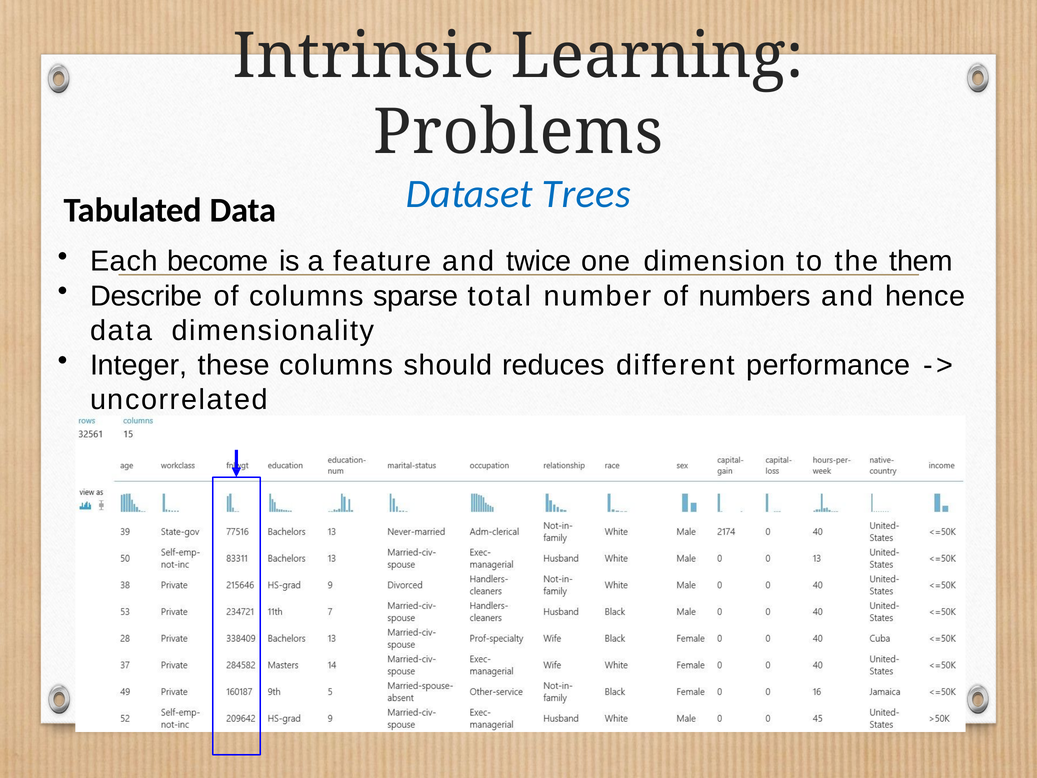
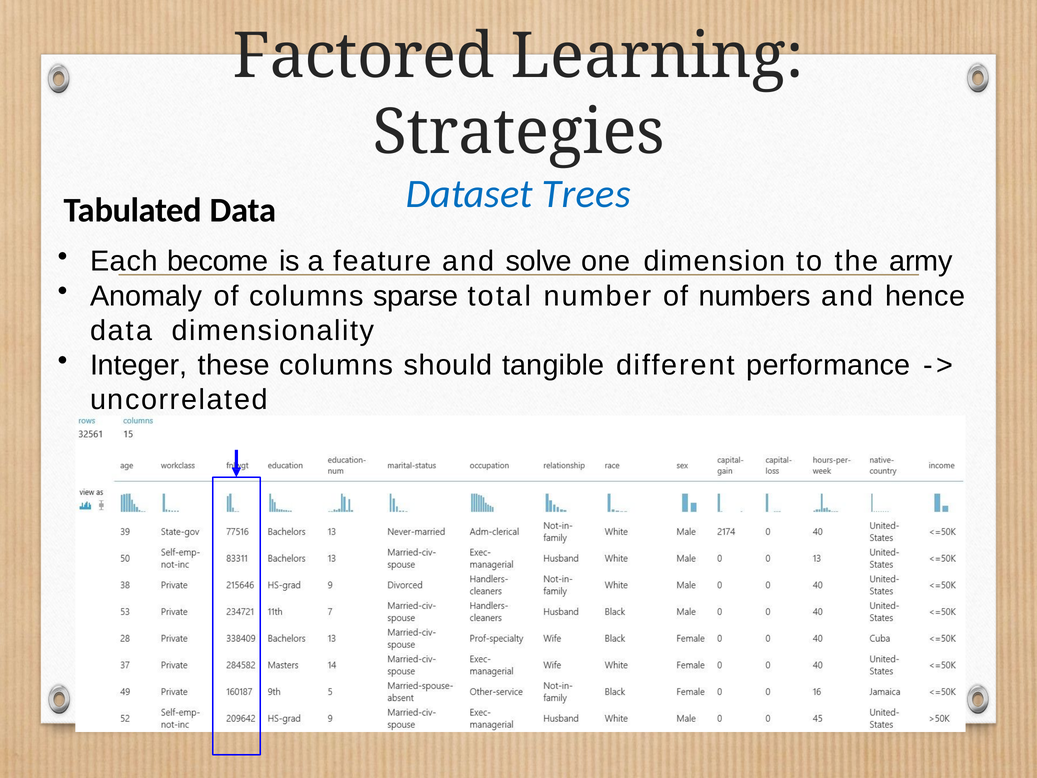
Intrinsic: Intrinsic -> Factored
Problems: Problems -> Strategies
twice: twice -> solve
them: them -> army
Describe: Describe -> Anomaly
reduces: reduces -> tangible
